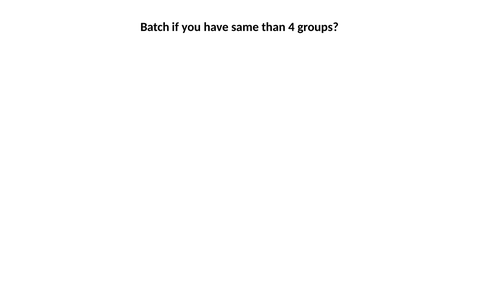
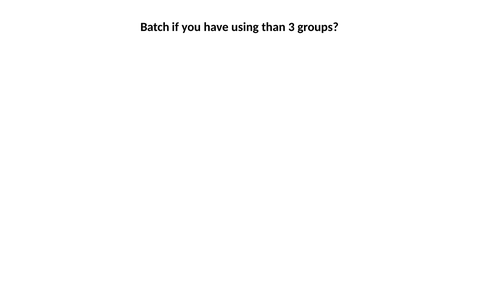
same: same -> using
4: 4 -> 3
